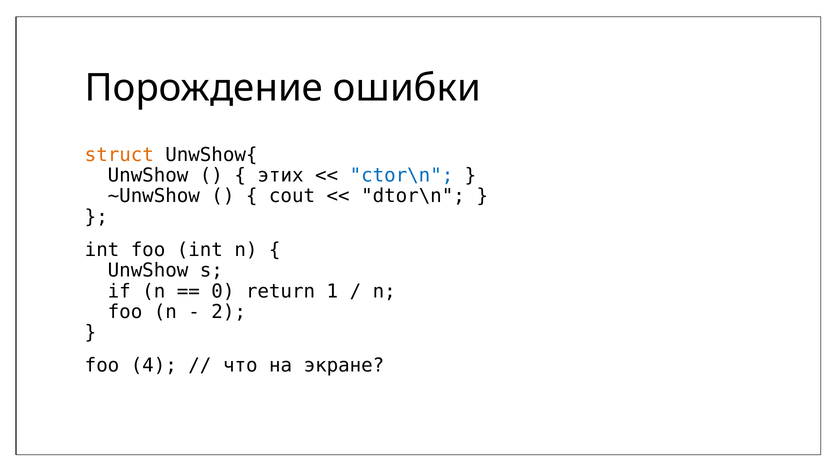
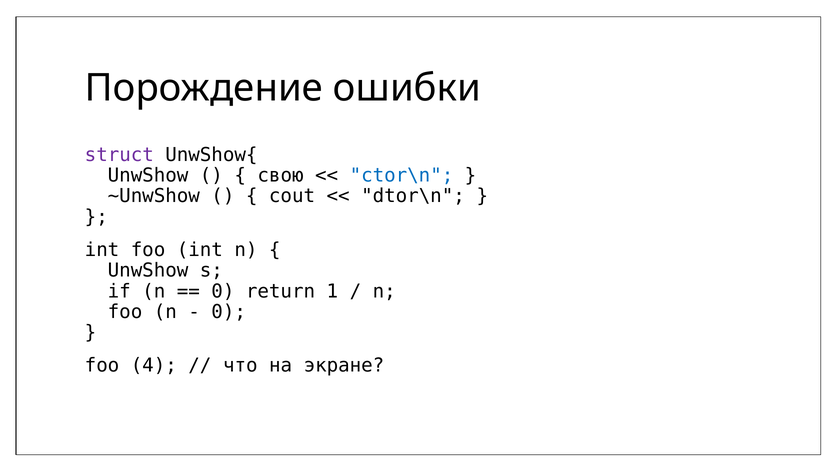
struct colour: orange -> purple
этих: этих -> свою
2 at (229, 312): 2 -> 0
